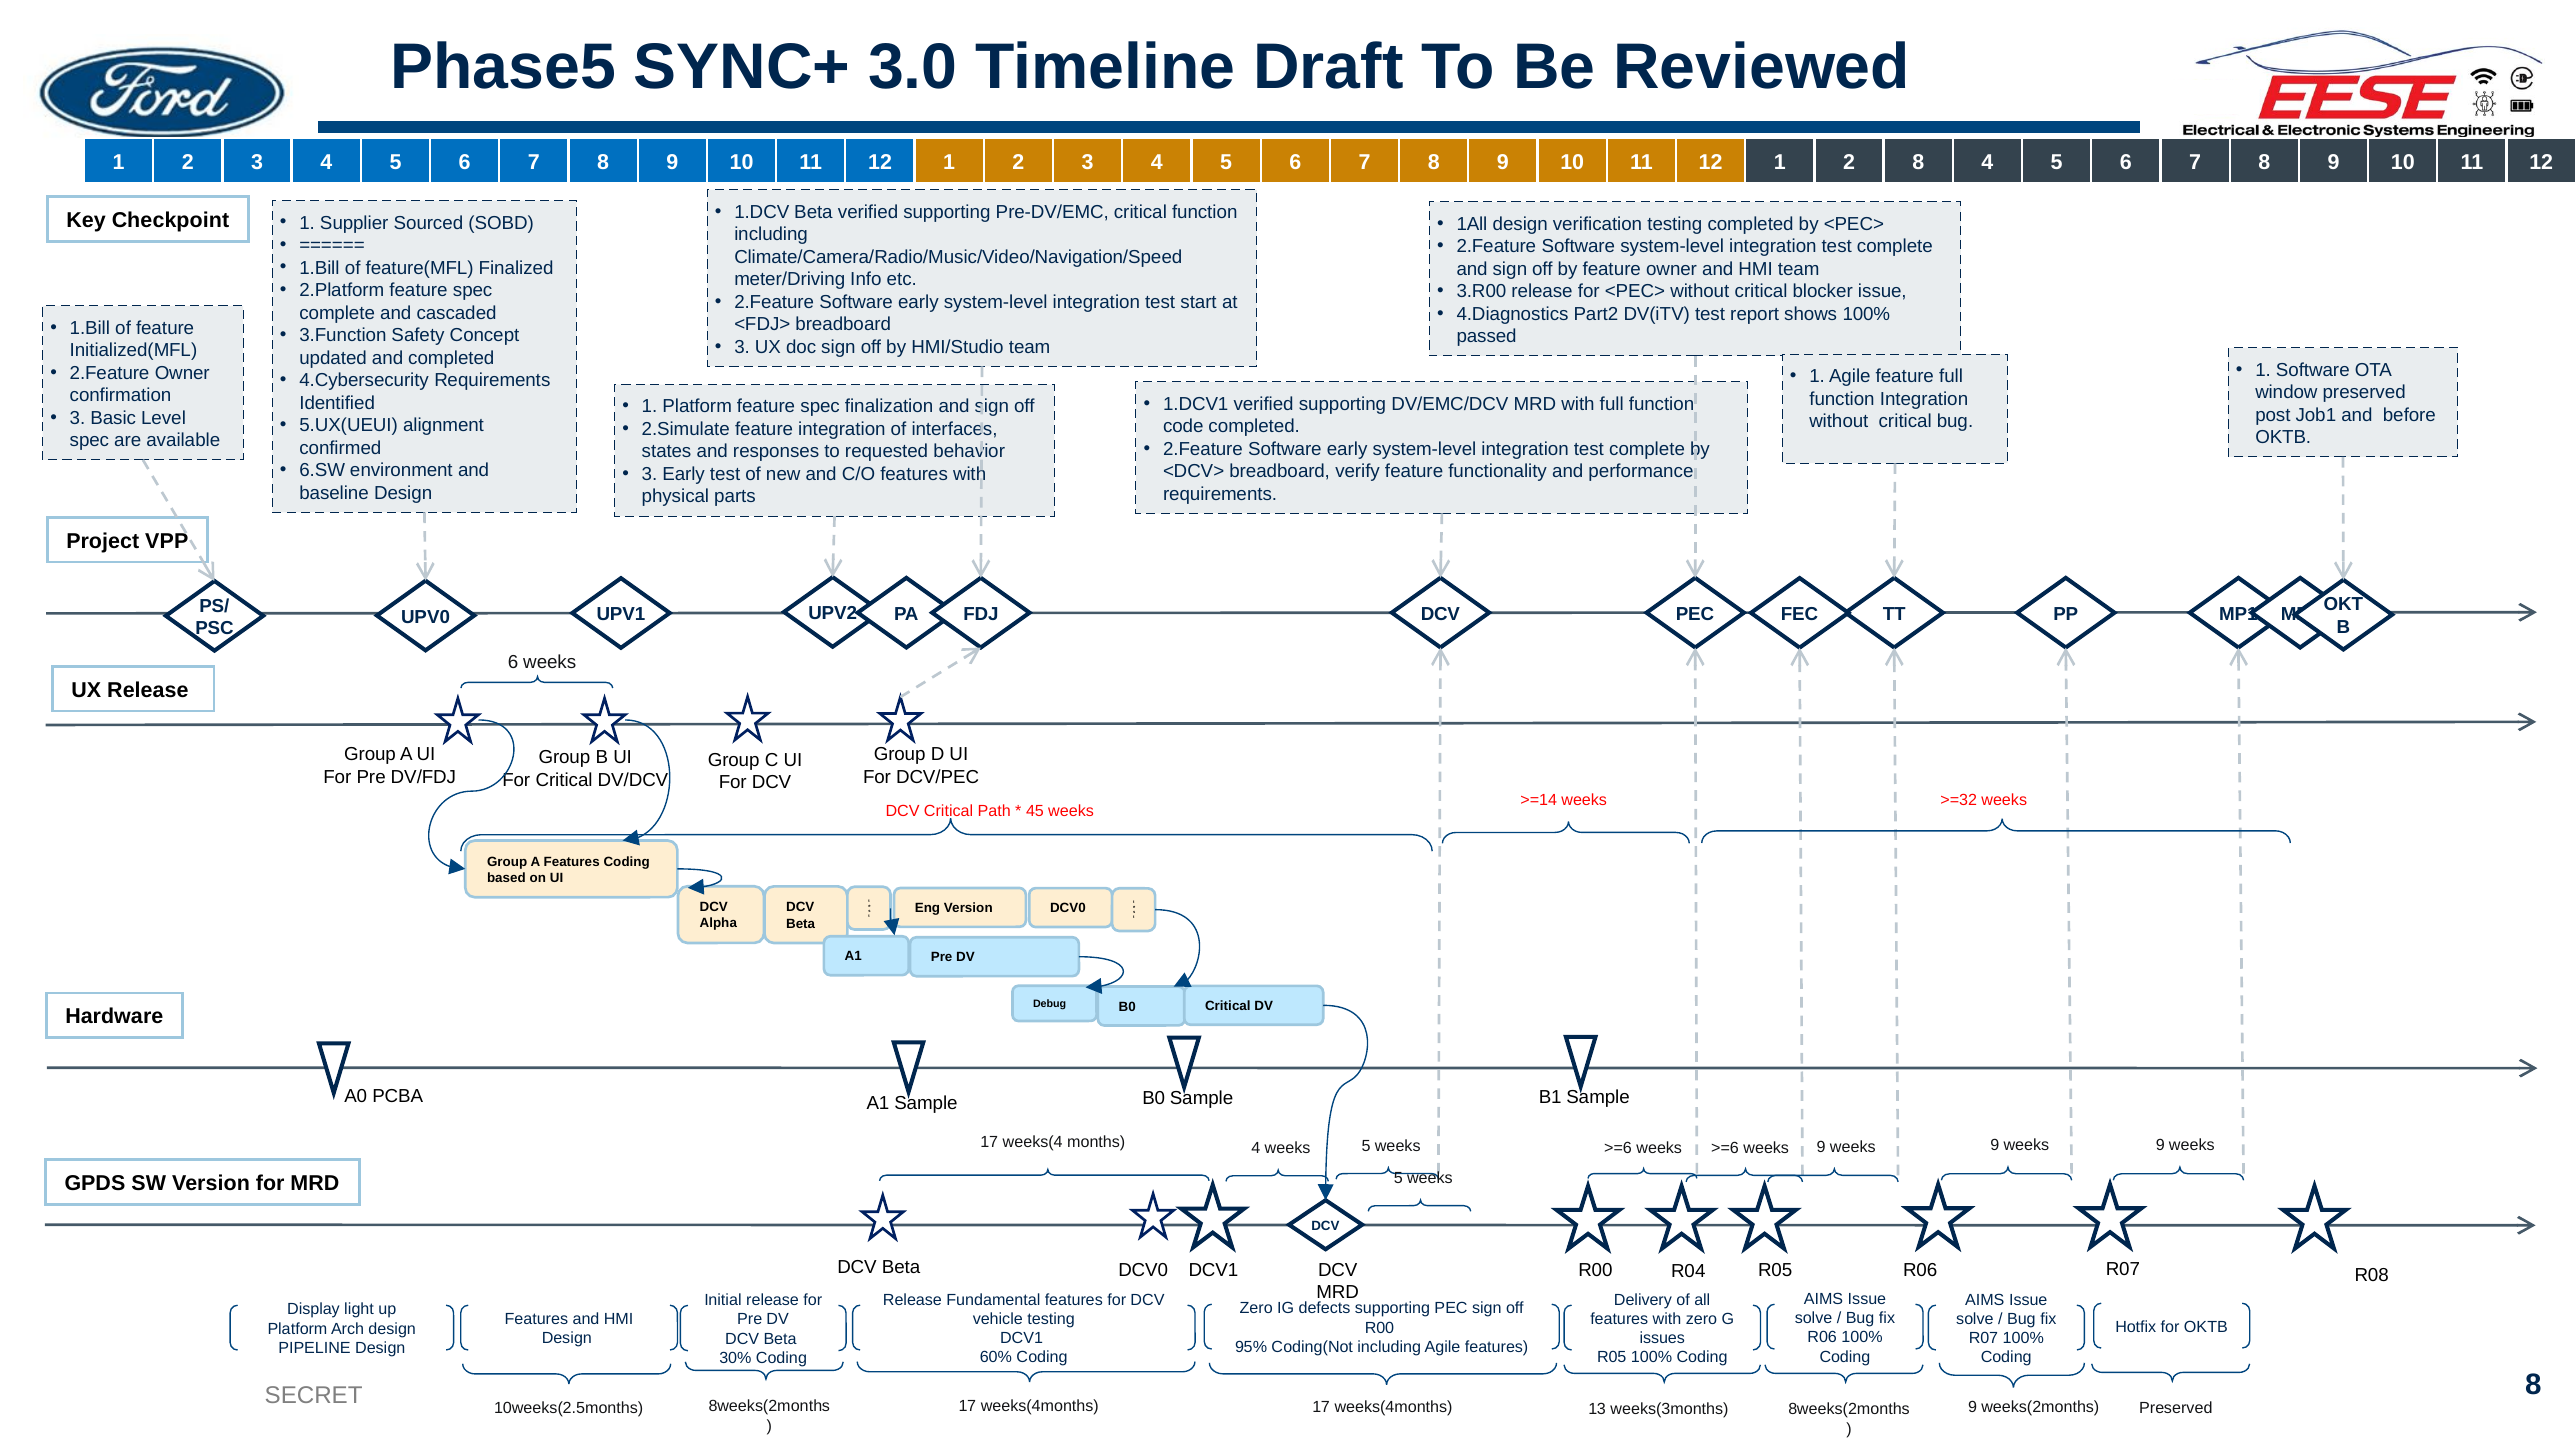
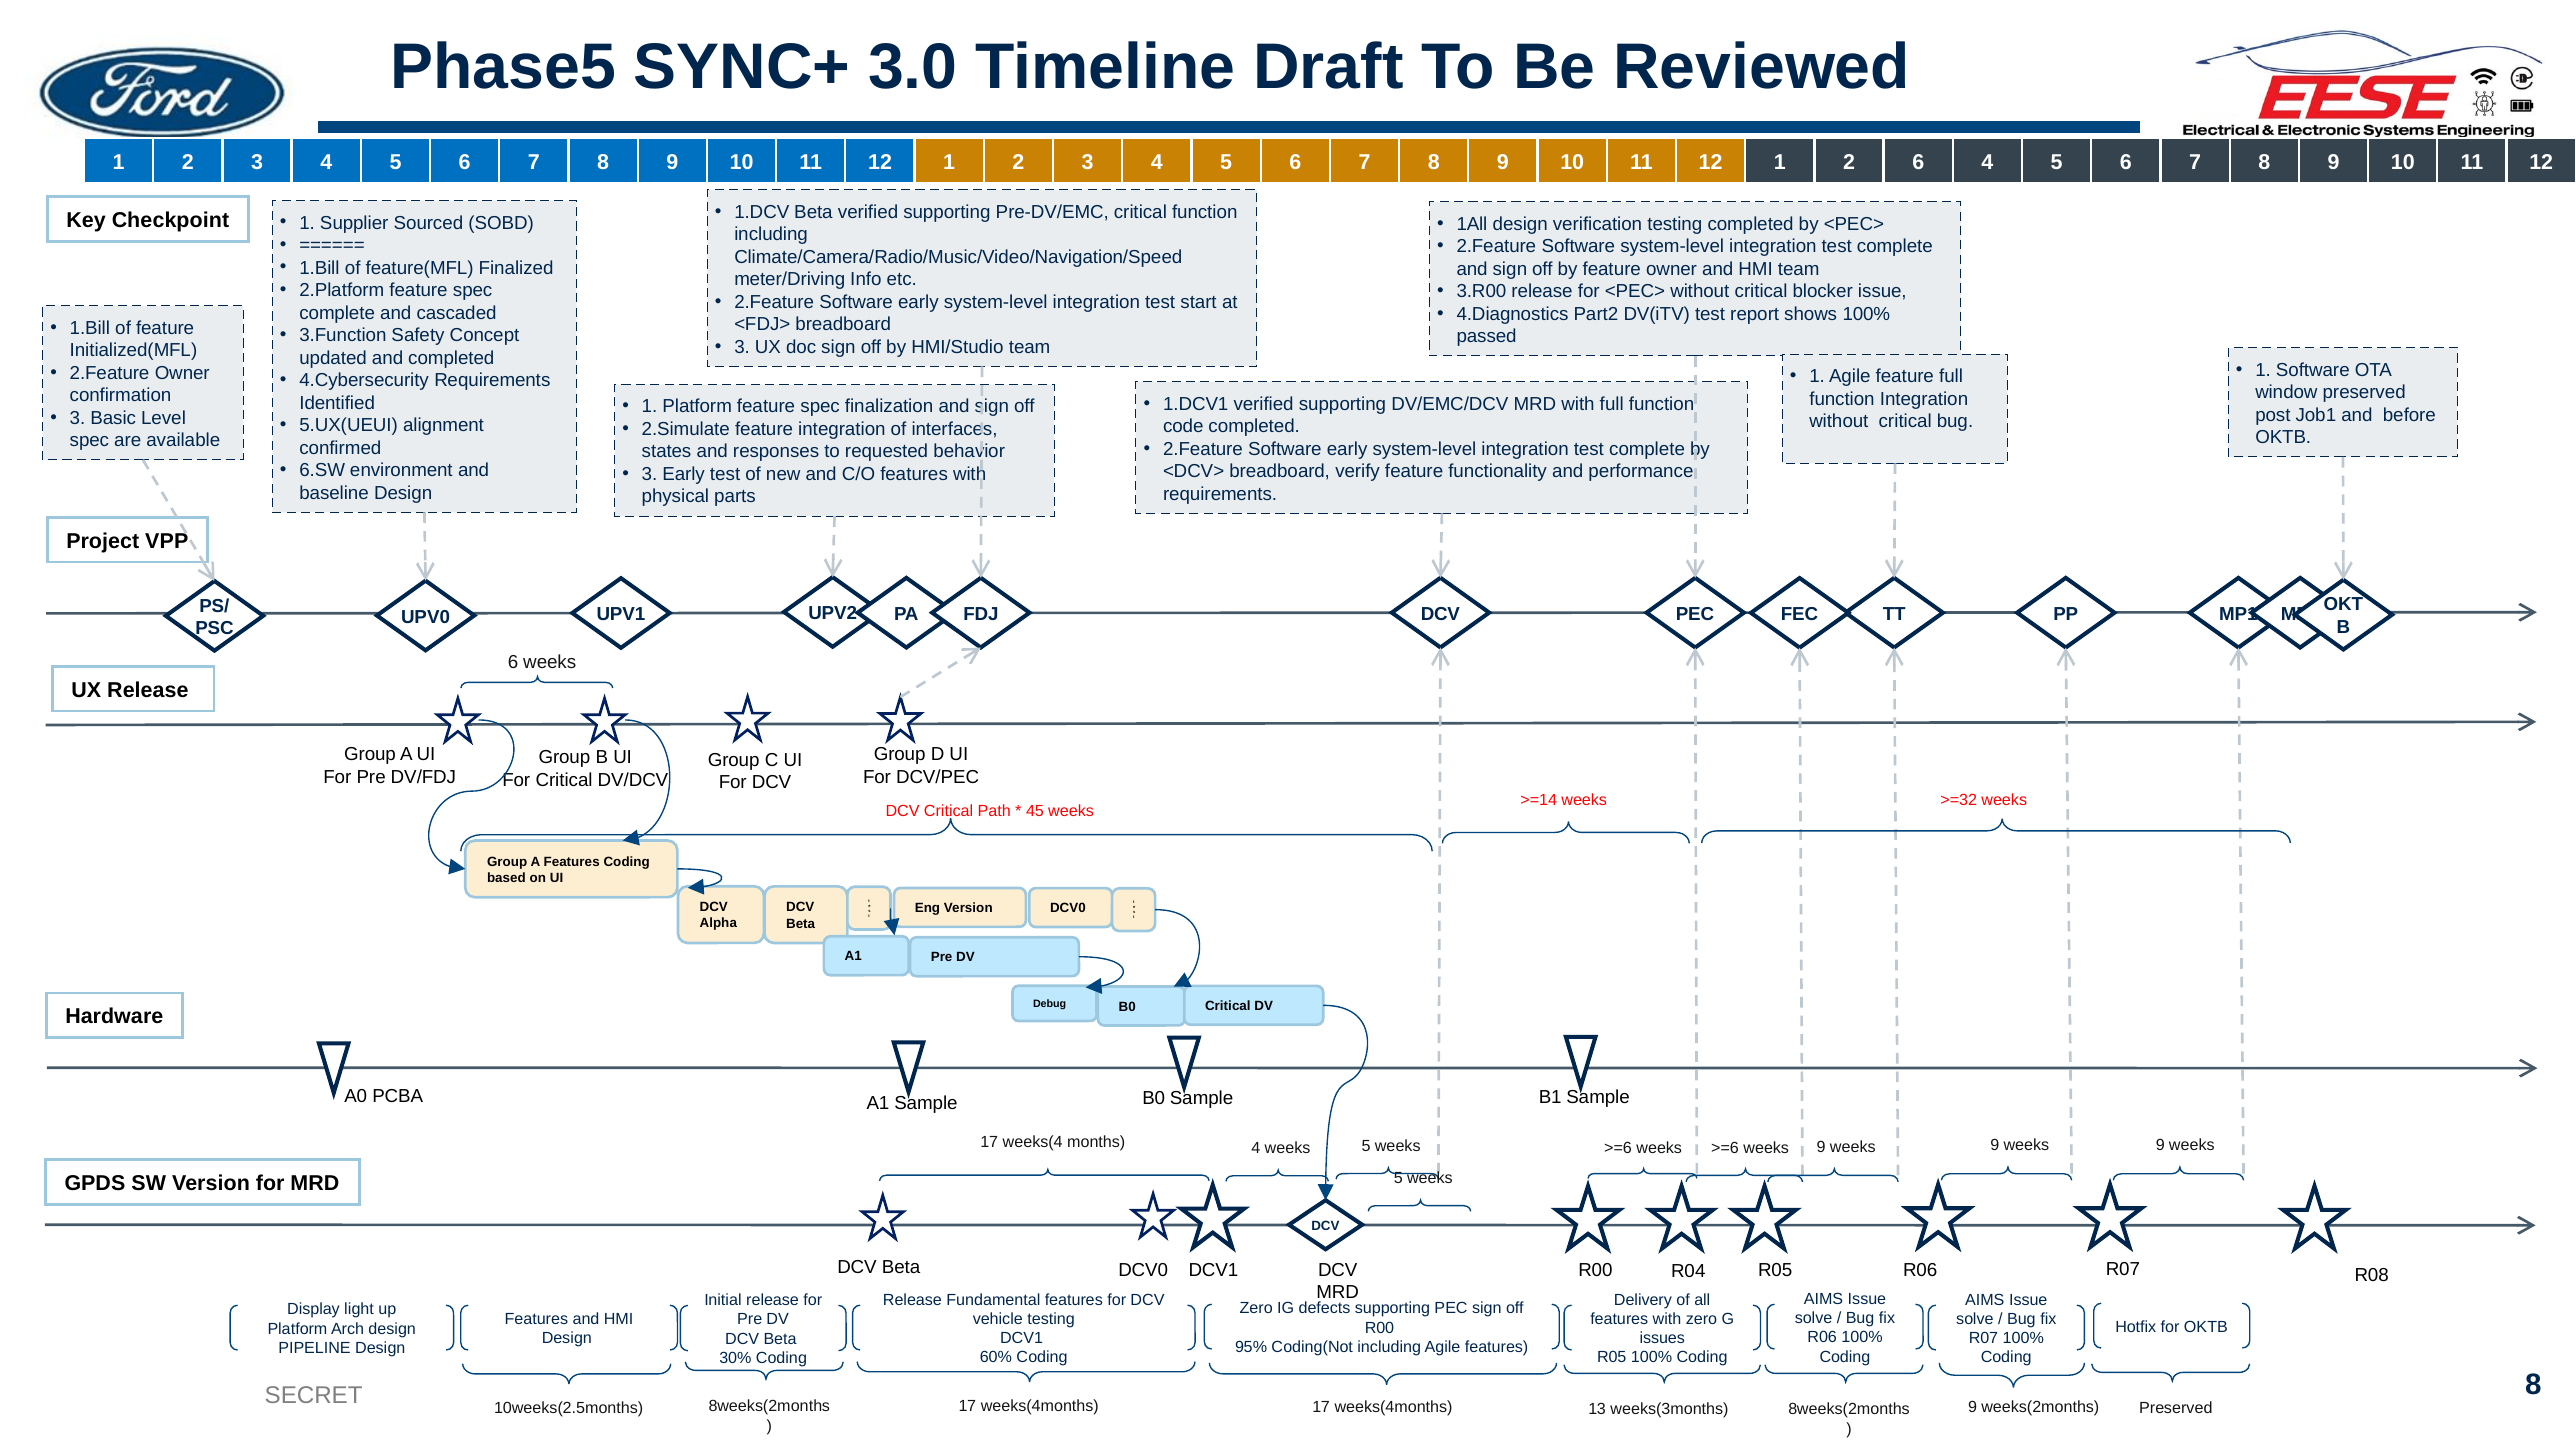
2 8: 8 -> 6
